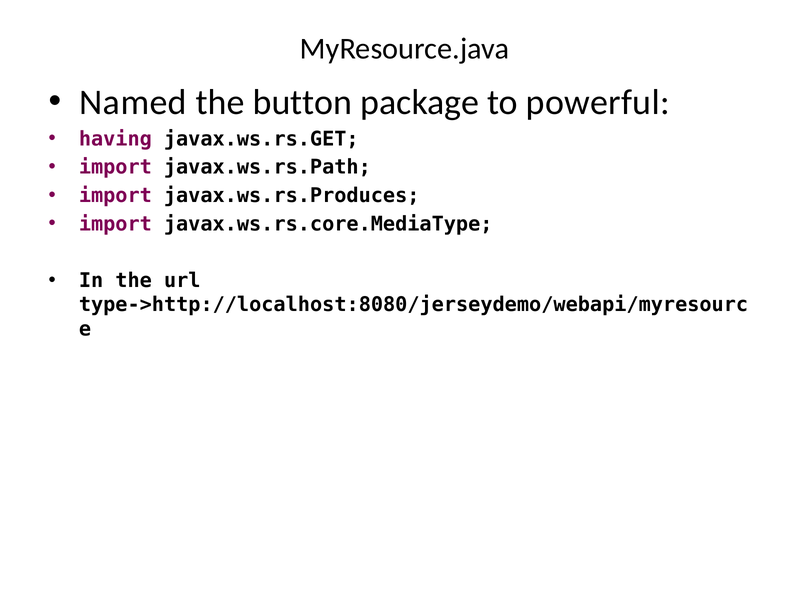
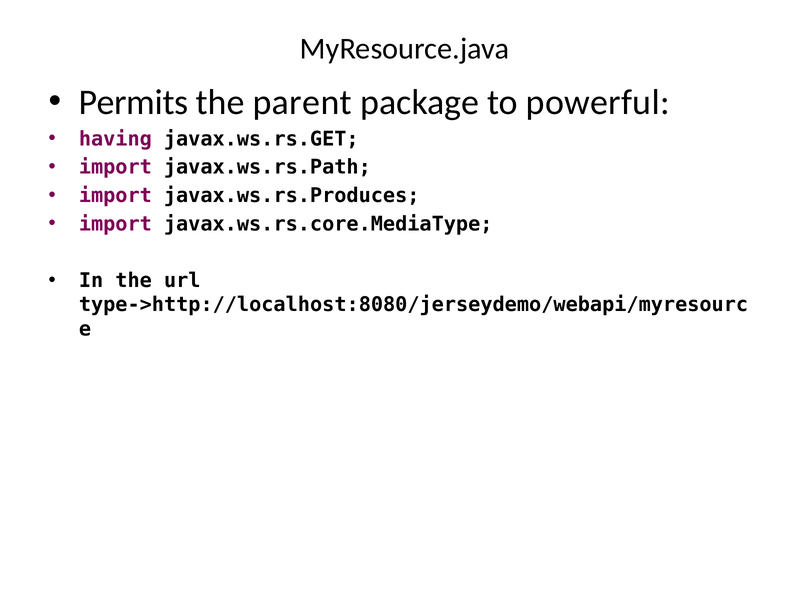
Named: Named -> Permits
button: button -> parent
